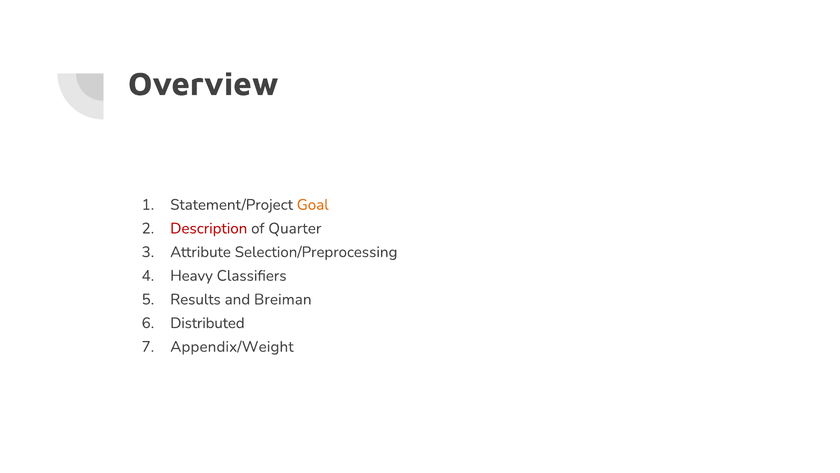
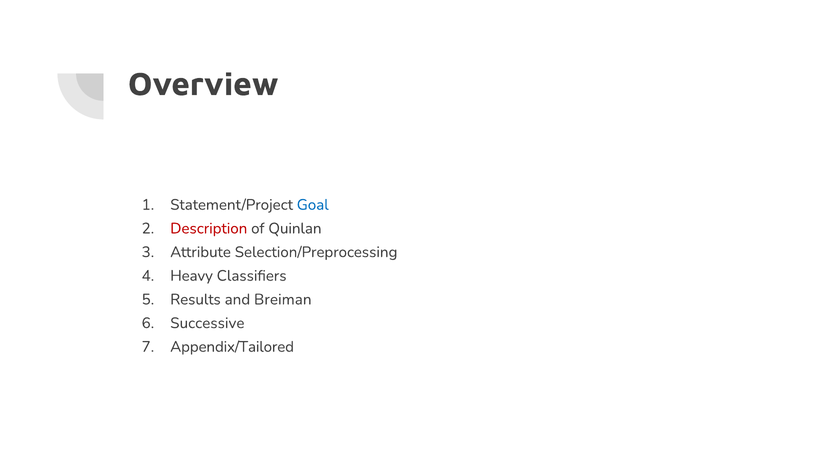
Goal colour: orange -> blue
Quarter: Quarter -> Quinlan
Distributed: Distributed -> Successive
Appendix/Weight: Appendix/Weight -> Appendix/Tailored
